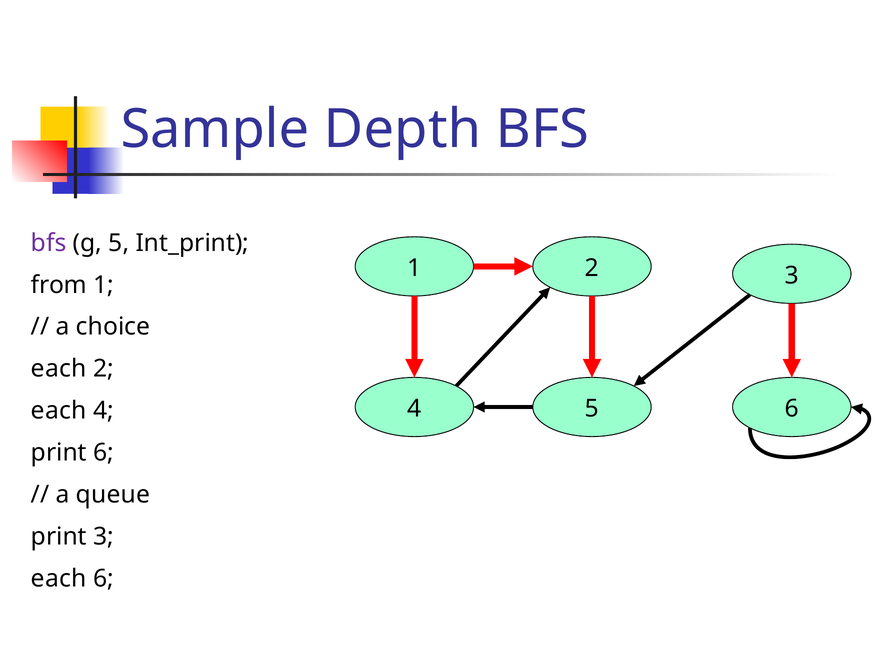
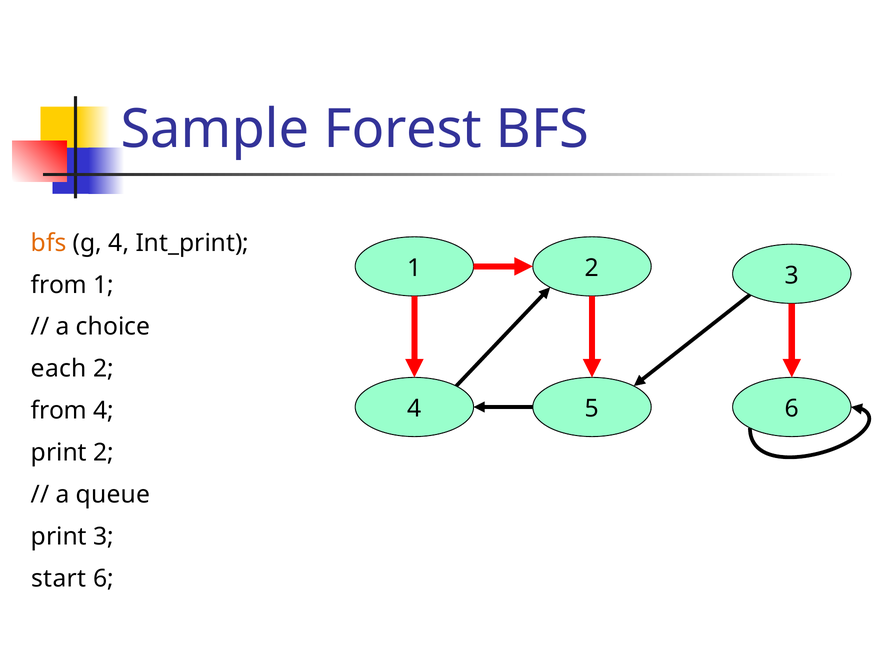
Depth: Depth -> Forest
bfs at (49, 243) colour: purple -> orange
g 5: 5 -> 4
each at (59, 411): each -> from
print 6: 6 -> 2
each at (59, 579): each -> start
